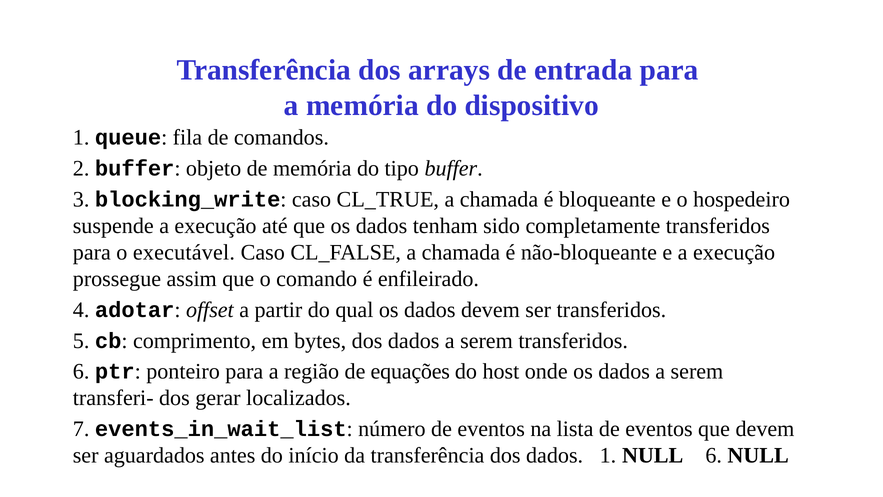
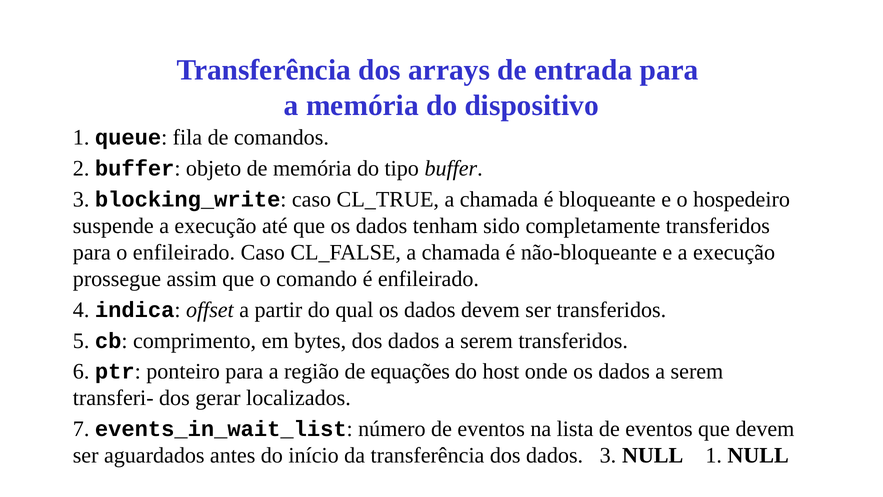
o executável: executável -> enfileirado
adotar: adotar -> indica
dados 1: 1 -> 3
NULL 6: 6 -> 1
